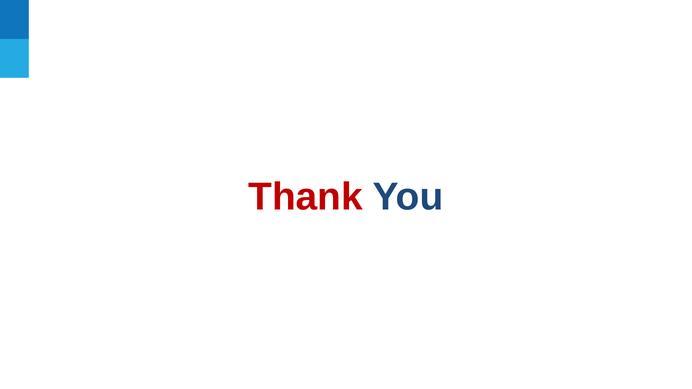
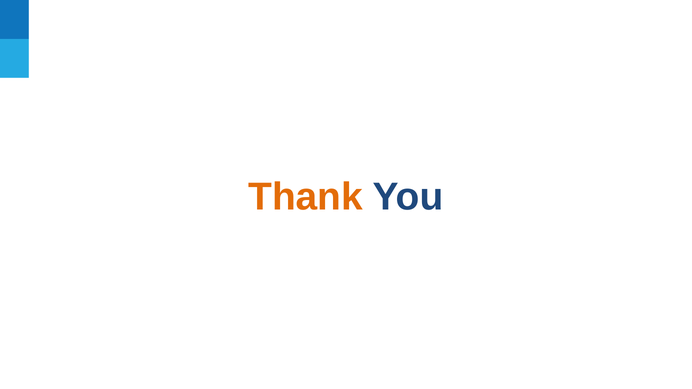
Thank colour: red -> orange
